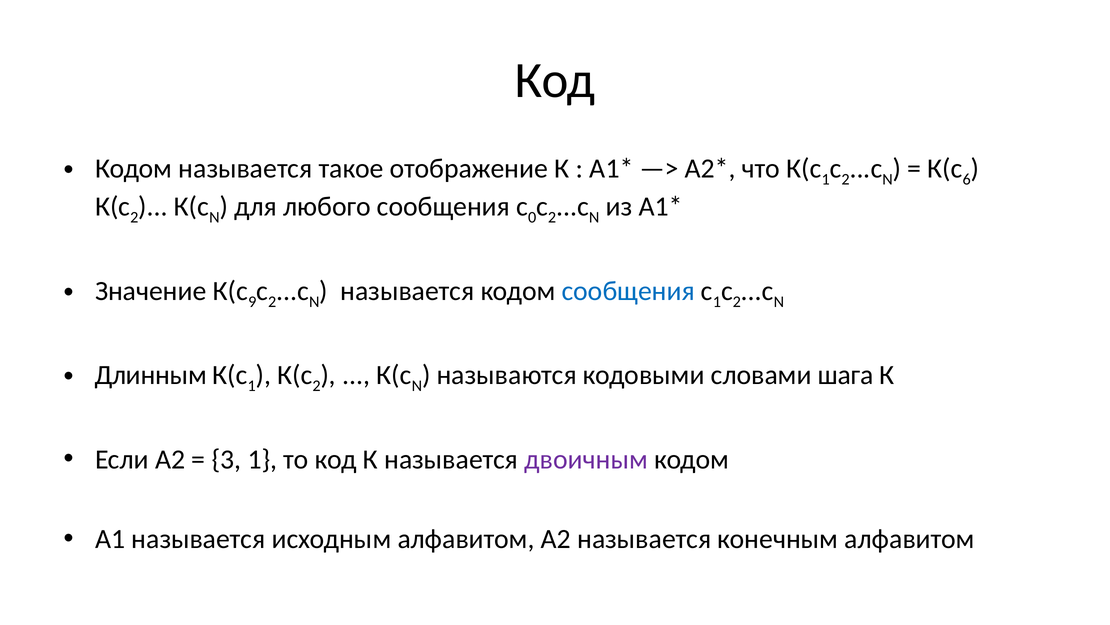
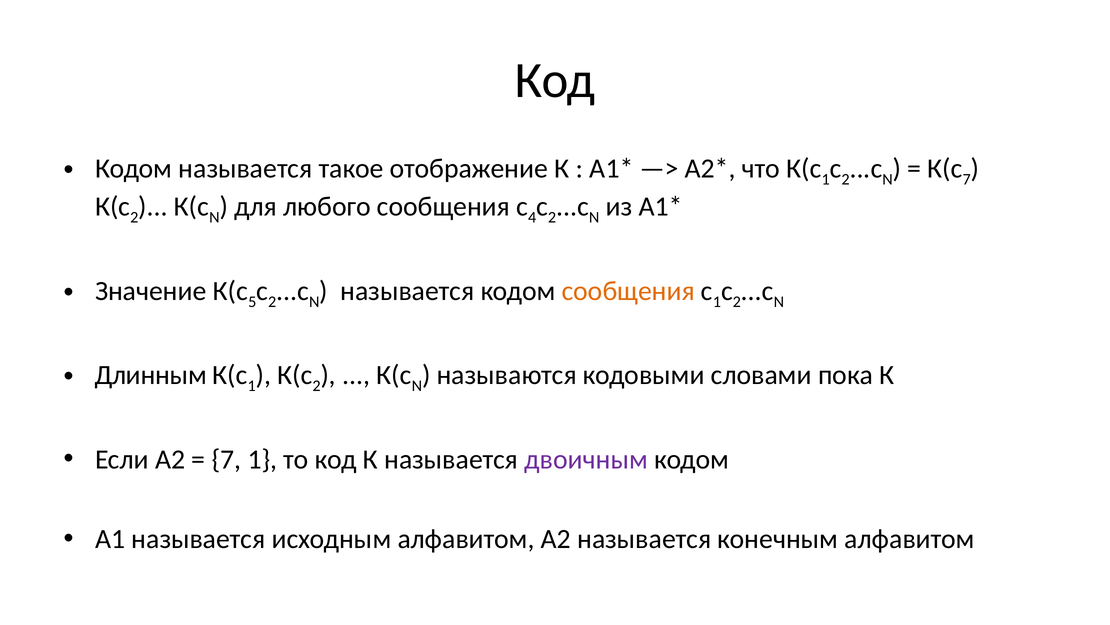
6 at (967, 179): 6 -> 7
0: 0 -> 4
9: 9 -> 5
сообщения at (628, 291) colour: blue -> orange
шага: шага -> пока
3 at (226, 459): 3 -> 7
